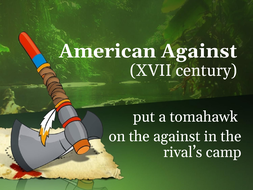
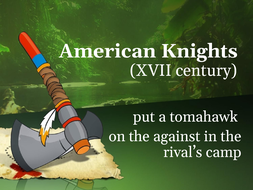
American Against: Against -> Knights
